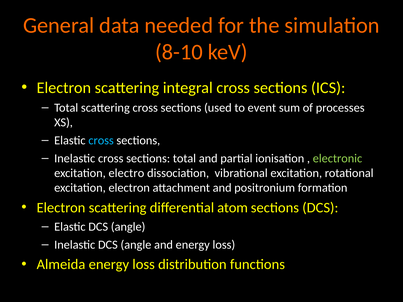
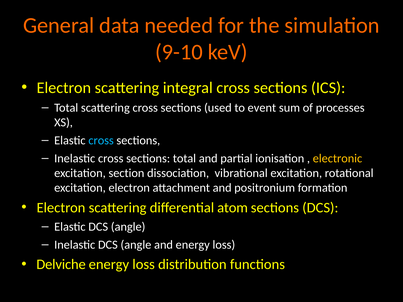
8-10: 8-10 -> 9-10
electronic colour: light green -> yellow
electro: electro -> section
Almeida: Almeida -> Delviche
